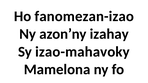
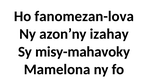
fanomezan-izao: fanomezan-izao -> fanomezan-lova
izao-mahavoky: izao-mahavoky -> misy-mahavoky
